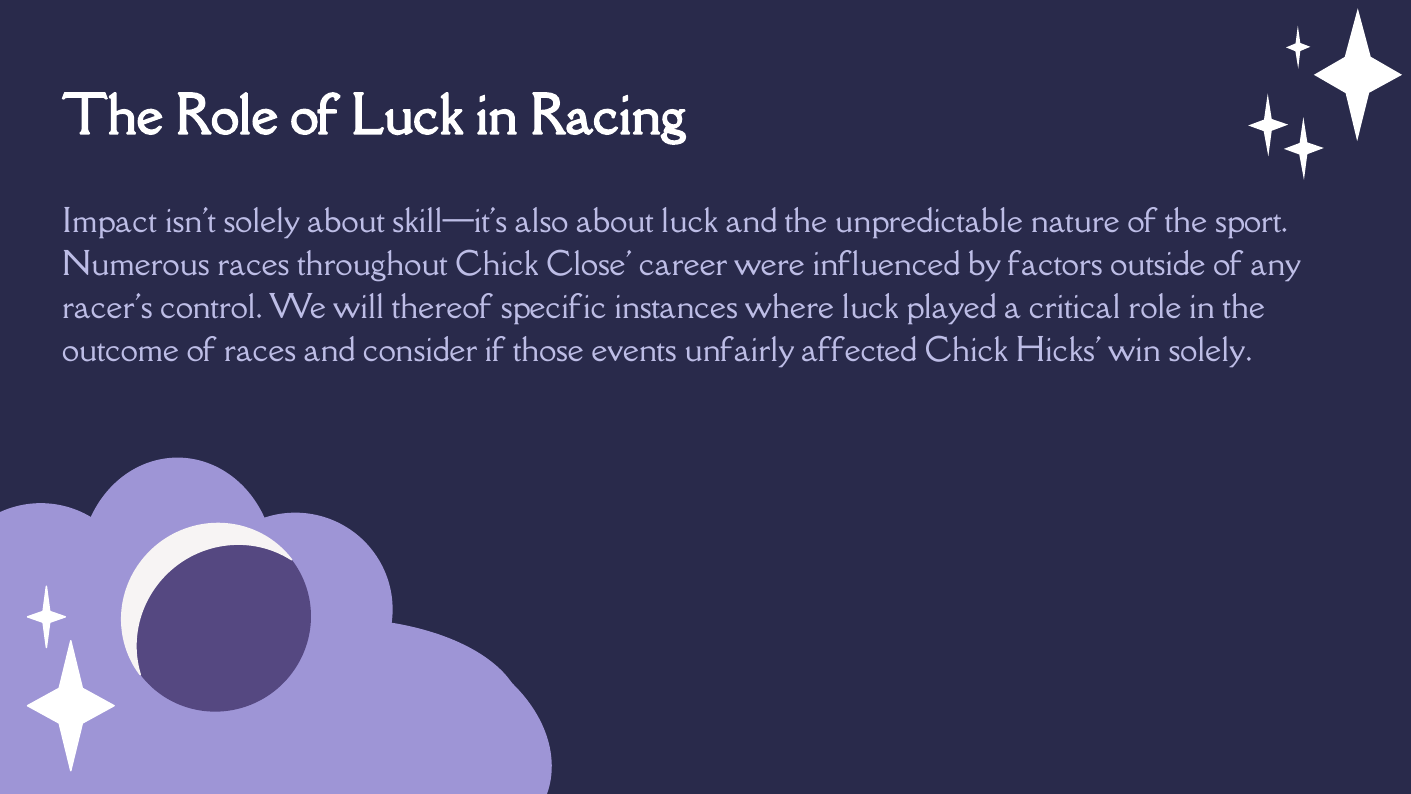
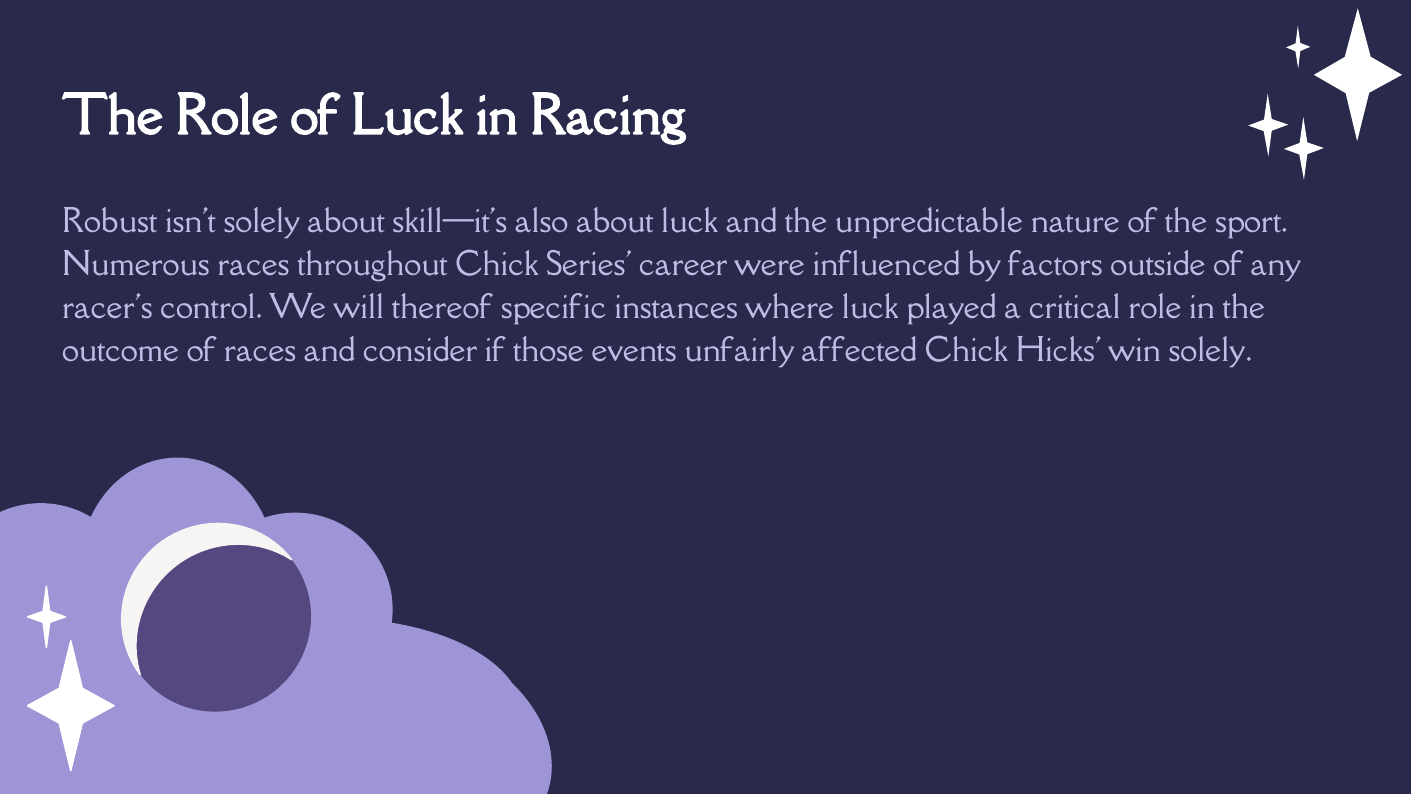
Impact: Impact -> Robust
Close: Close -> Series
